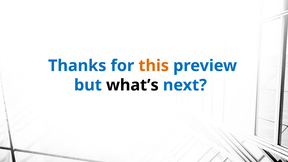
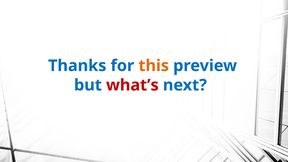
what’s colour: black -> red
